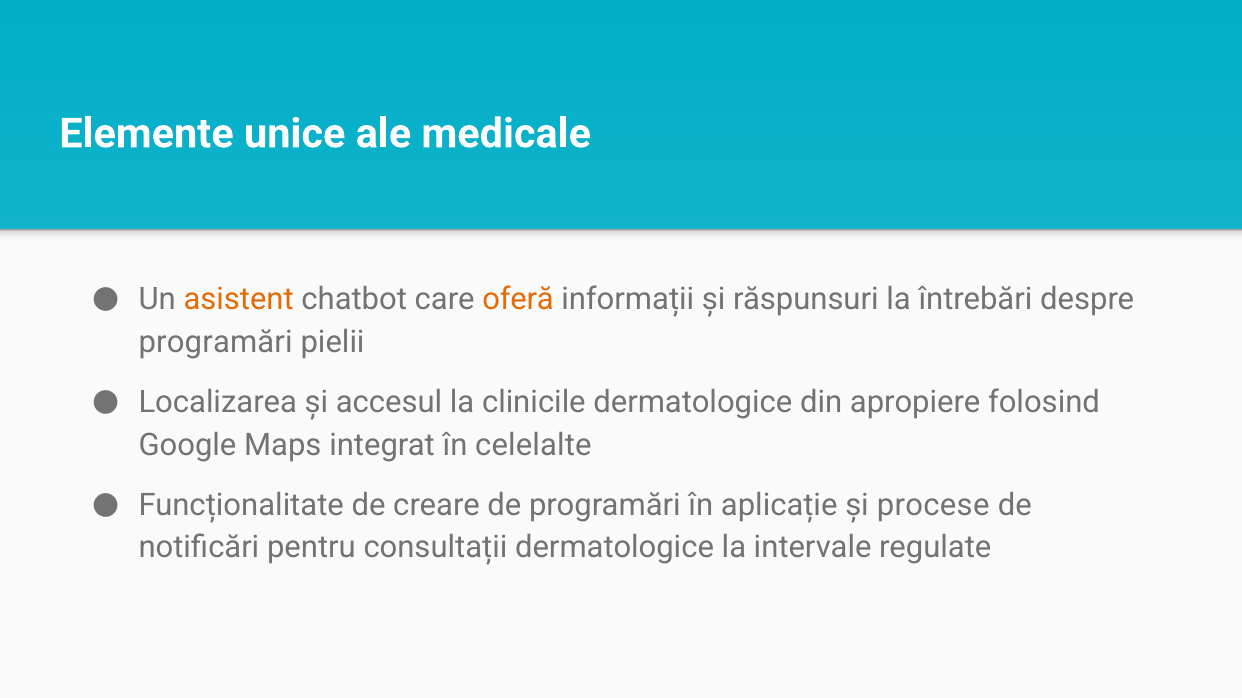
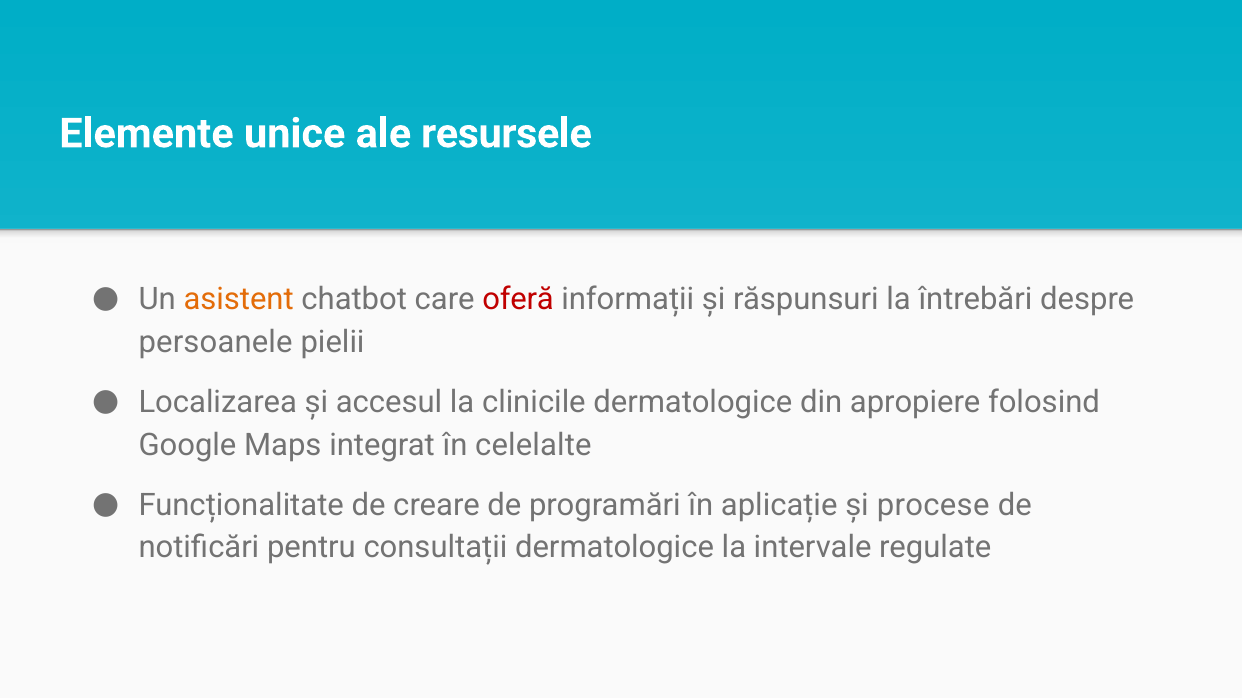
medicale: medicale -> resursele
oferă colour: orange -> red
programări at (216, 342): programări -> persoanele
